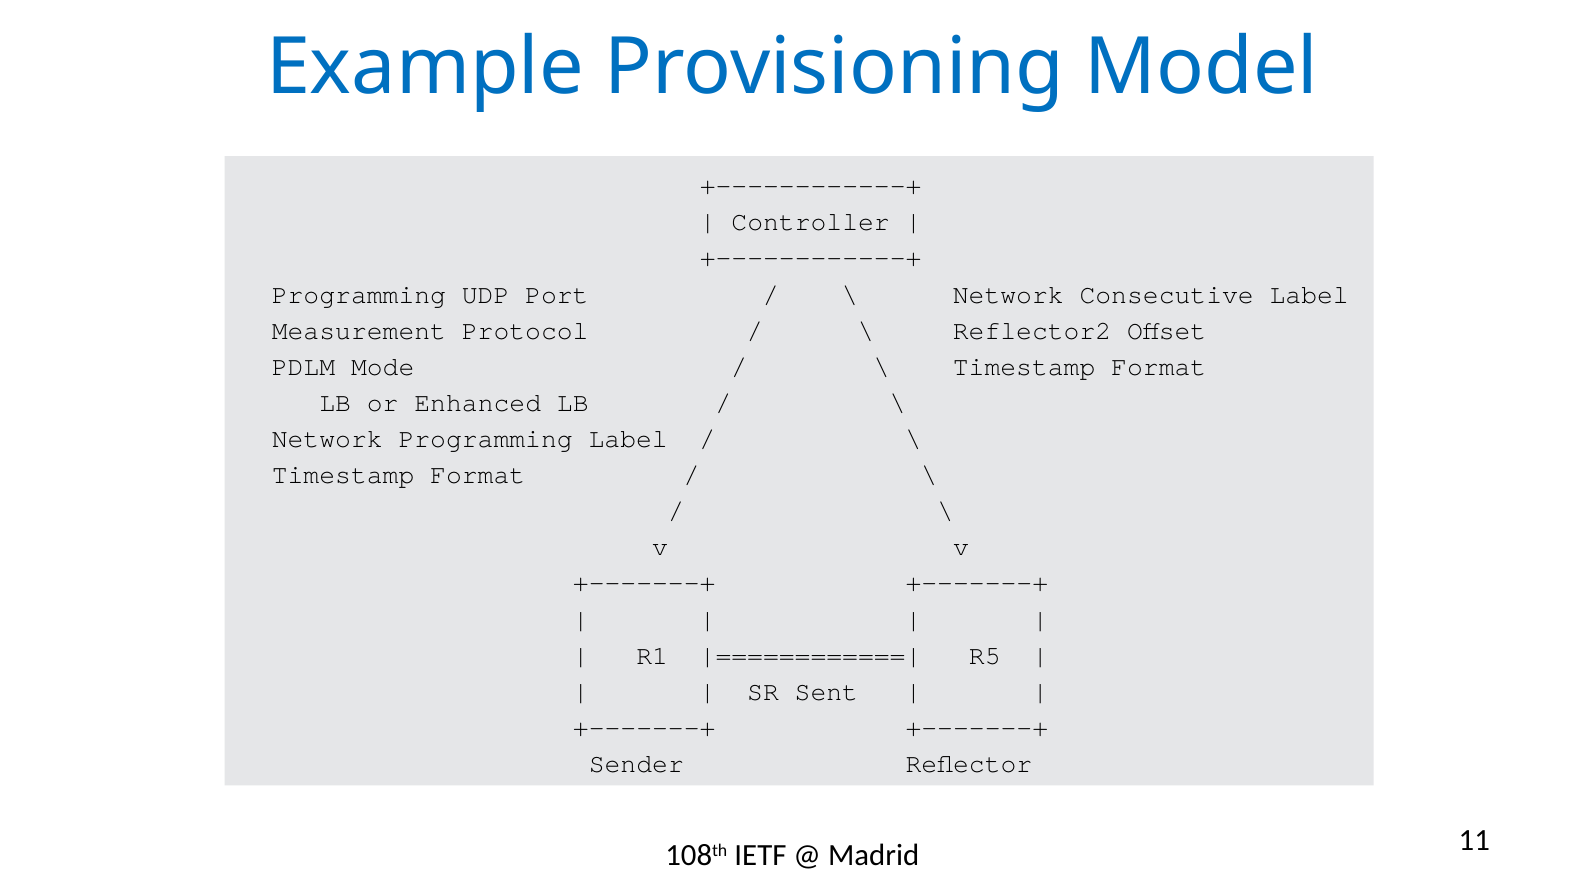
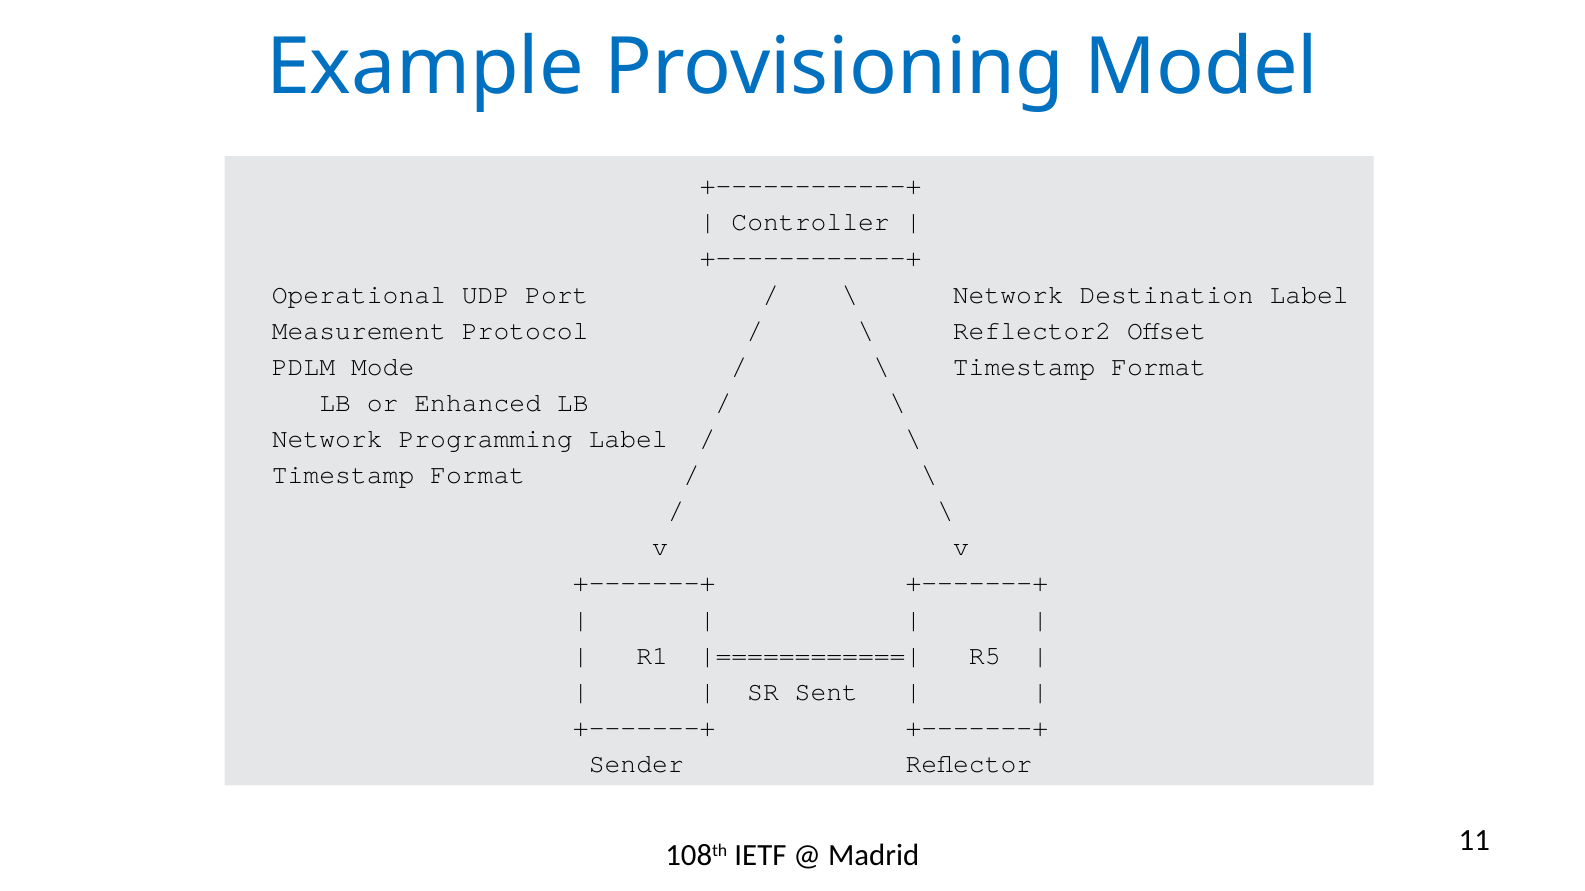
Programming at (359, 295): Programming -> Operational
Consecutive: Consecutive -> Destination
